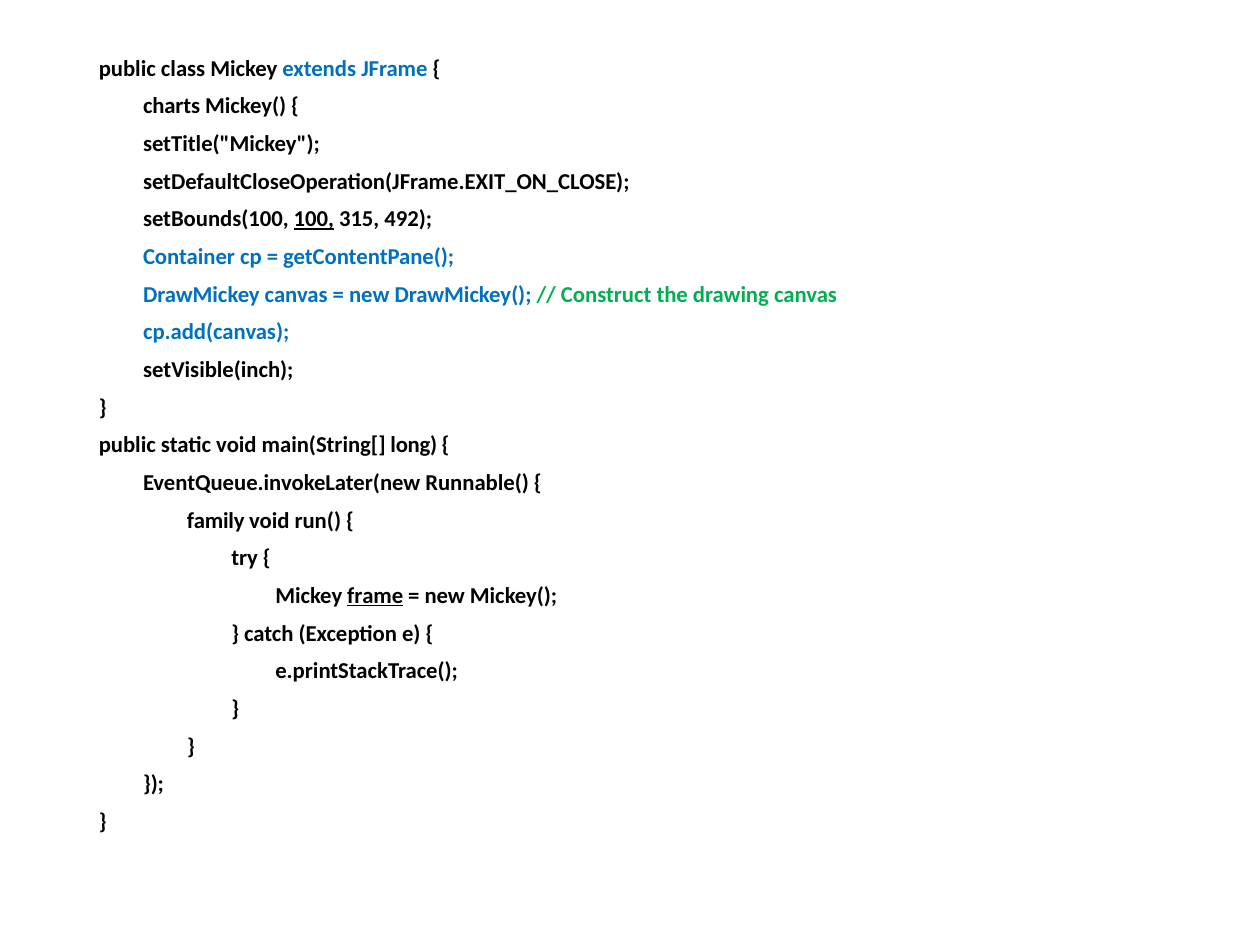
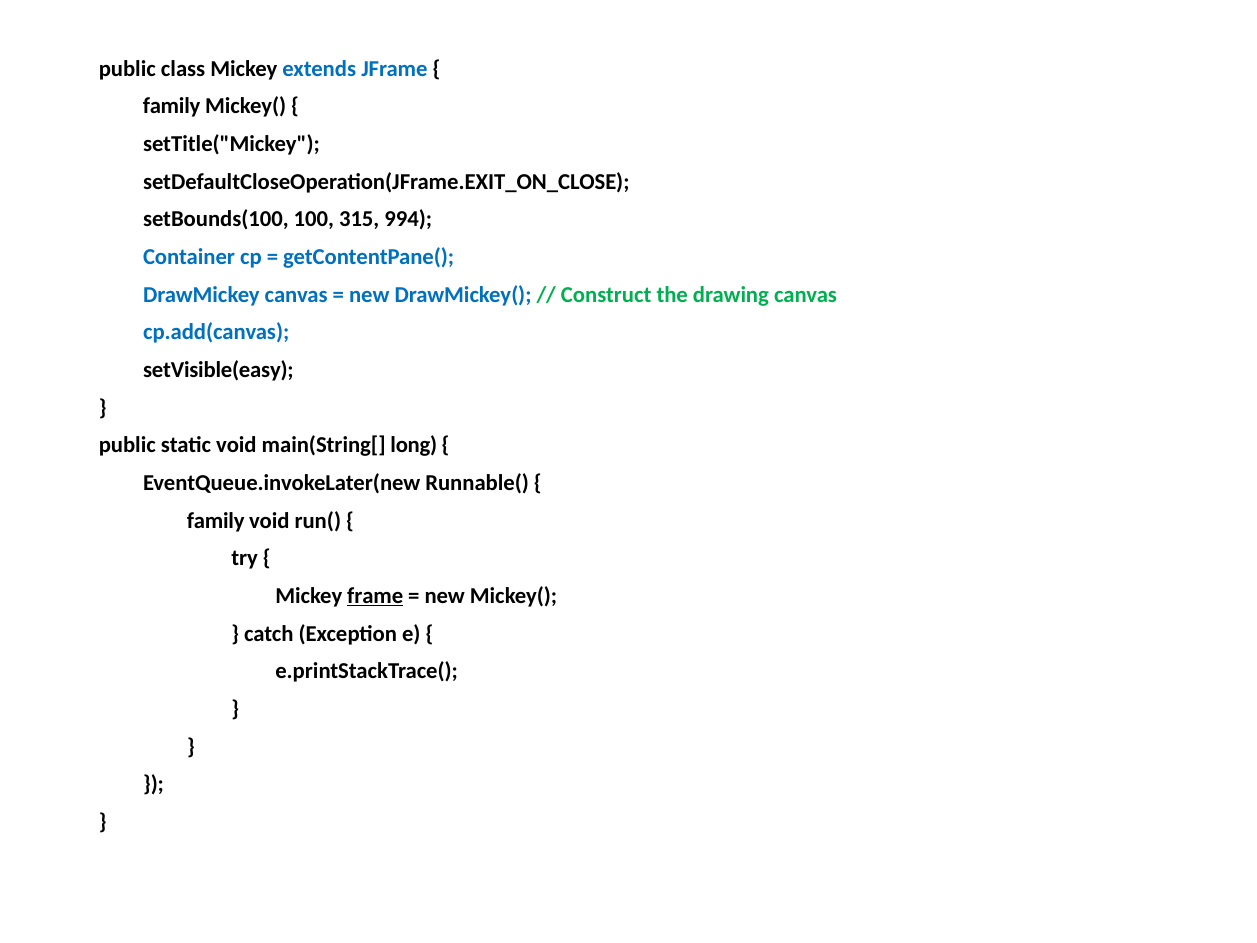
charts at (172, 106): charts -> family
100 underline: present -> none
492: 492 -> 994
setVisible(inch: setVisible(inch -> setVisible(easy
